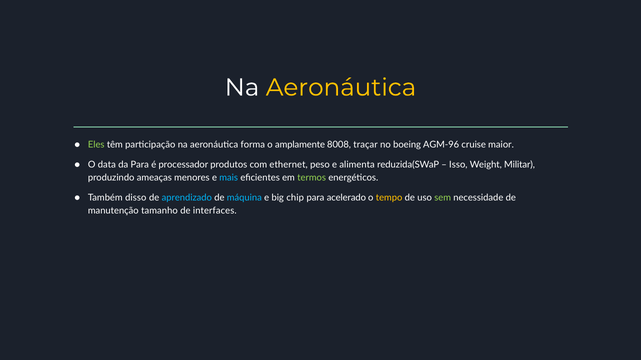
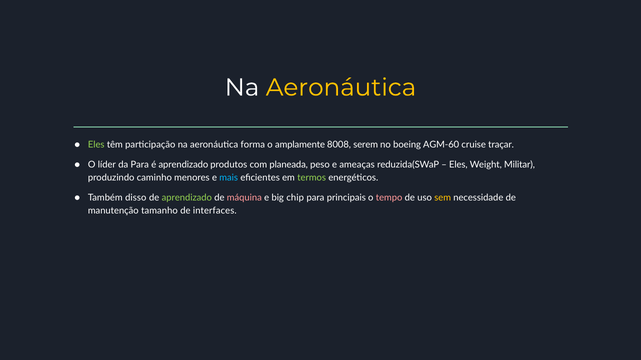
traçar: traçar -> serem
AGM-96: AGM-96 -> AGM-60
maior: maior -> traçar
data: data -> líder
é processador: processador -> aprendizado
ethernet: ethernet -> planeada
alimenta: alimenta -> ameaças
Isso at (458, 165): Isso -> Eles
ameaças: ameaças -> caminho
aprendizado at (187, 198) colour: light blue -> light green
máquina colour: light blue -> pink
acelerado: acelerado -> principais
tempo colour: yellow -> pink
sem colour: light green -> yellow
